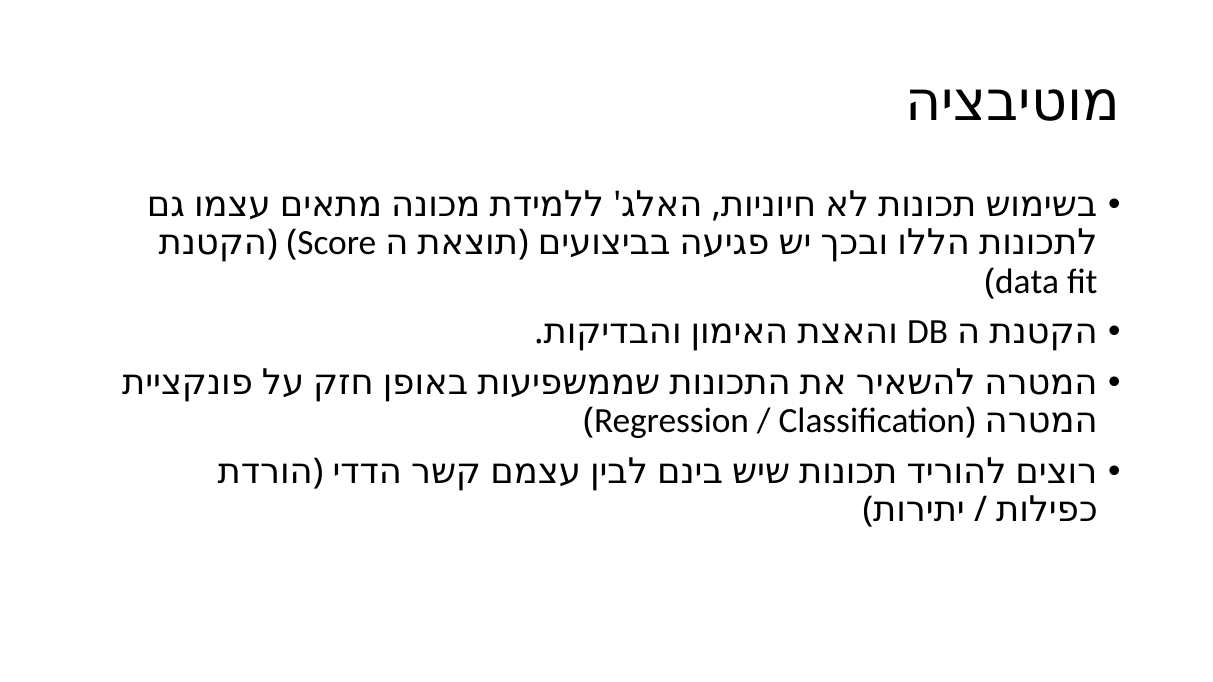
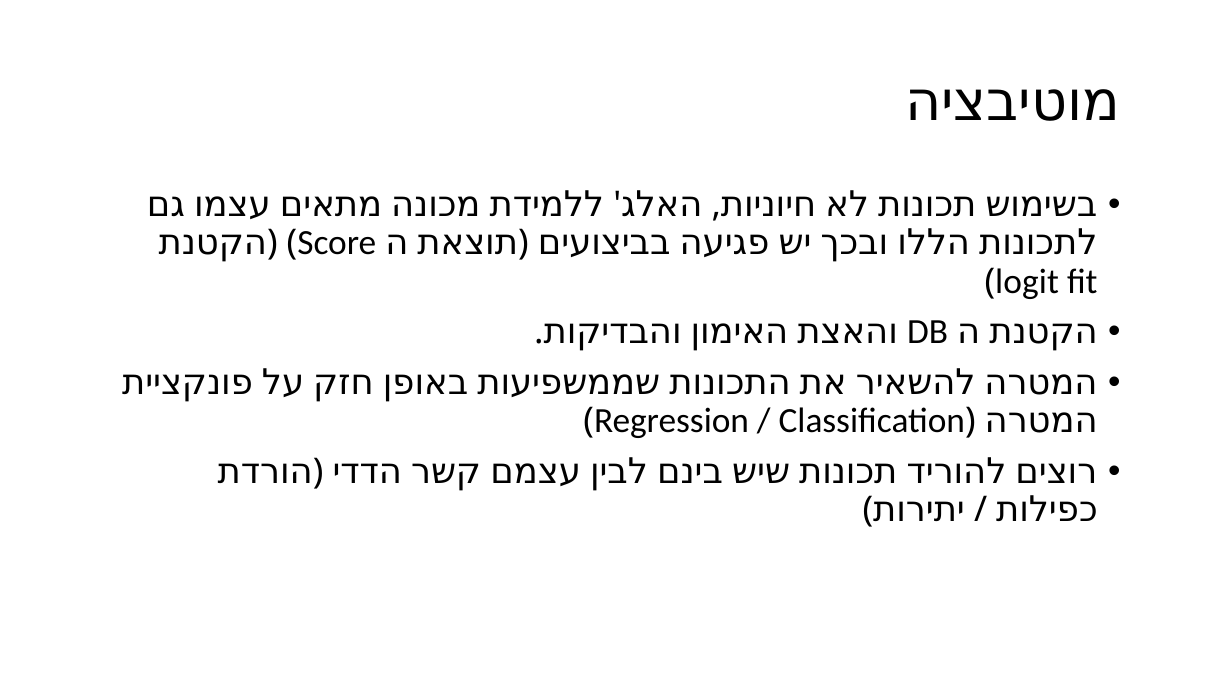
data: data -> logit
